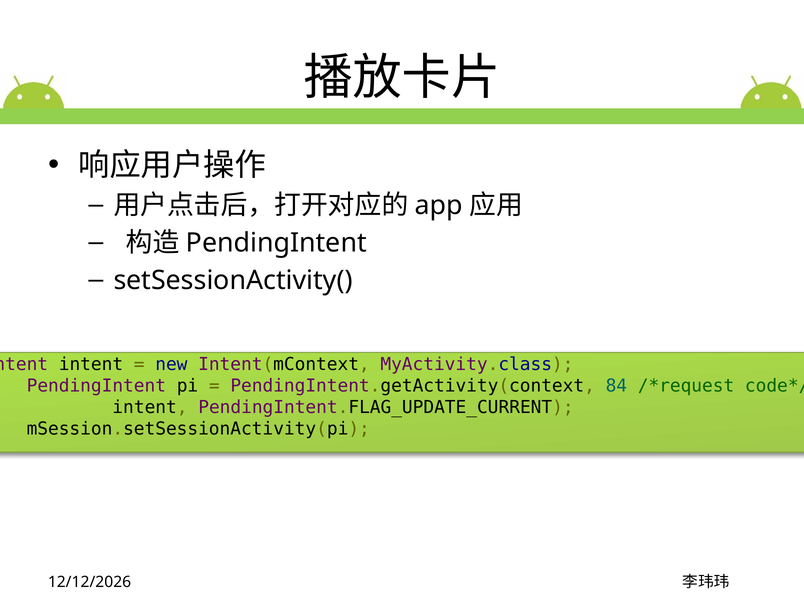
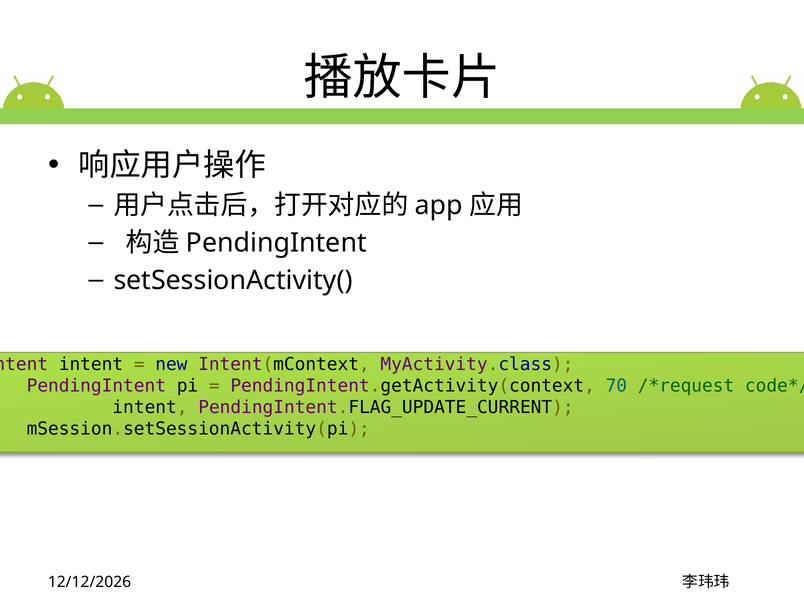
84: 84 -> 70
